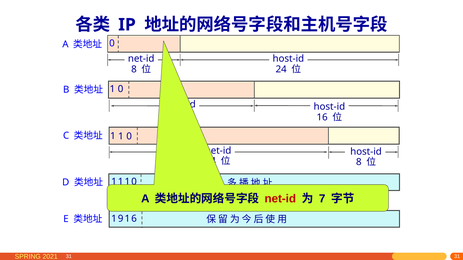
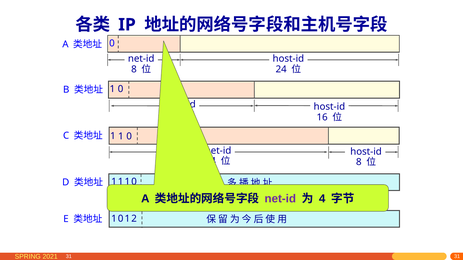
net-id at (280, 199) colour: red -> purple
7: 7 -> 4
9 at (121, 219): 9 -> 0
6: 6 -> 2
